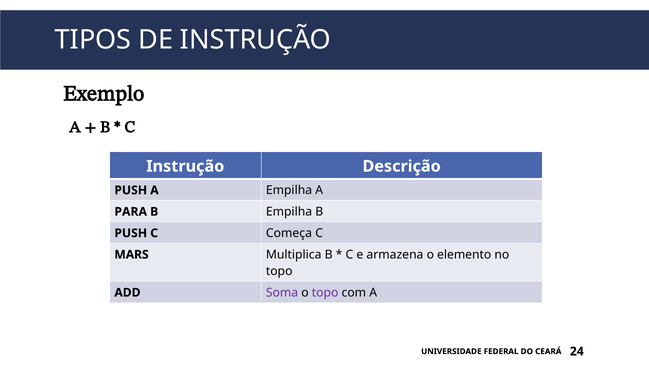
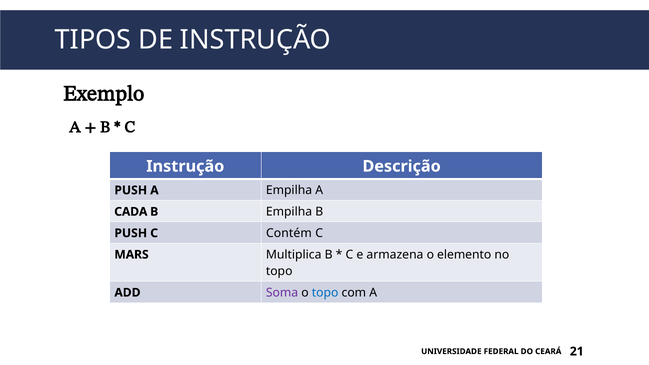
PARA: PARA -> CADA
Começa: Começa -> Contém
topo at (325, 293) colour: purple -> blue
24: 24 -> 21
